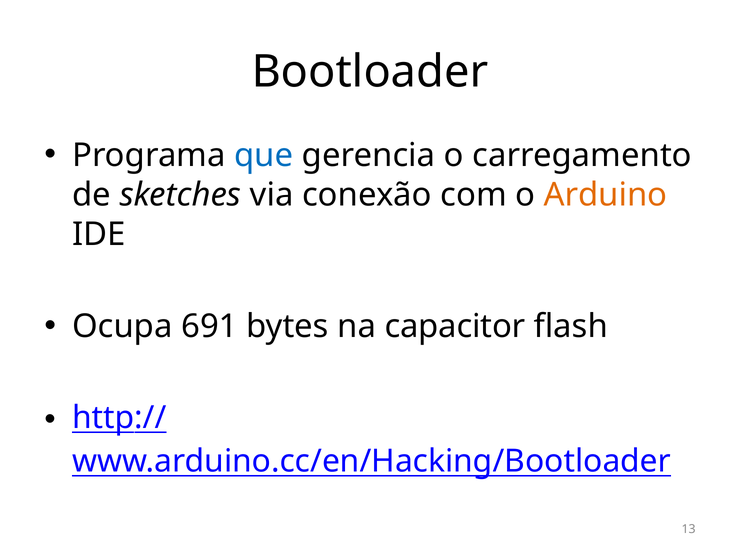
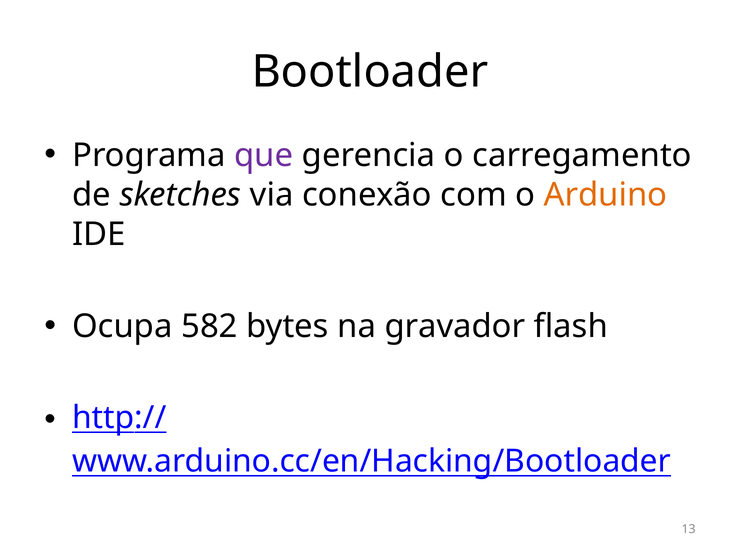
que colour: blue -> purple
691: 691 -> 582
capacitor: capacitor -> gravador
